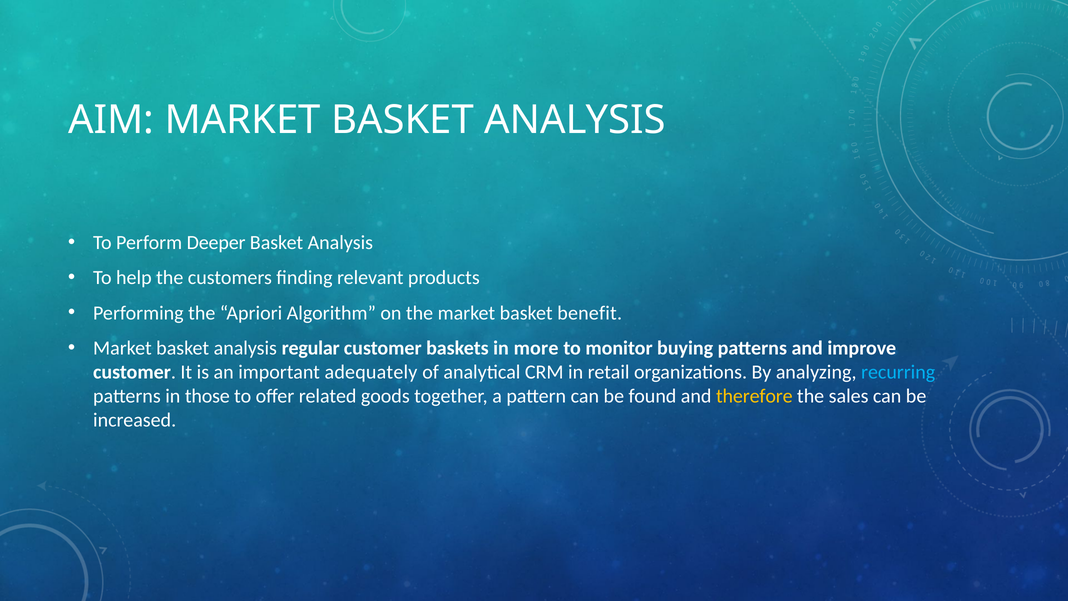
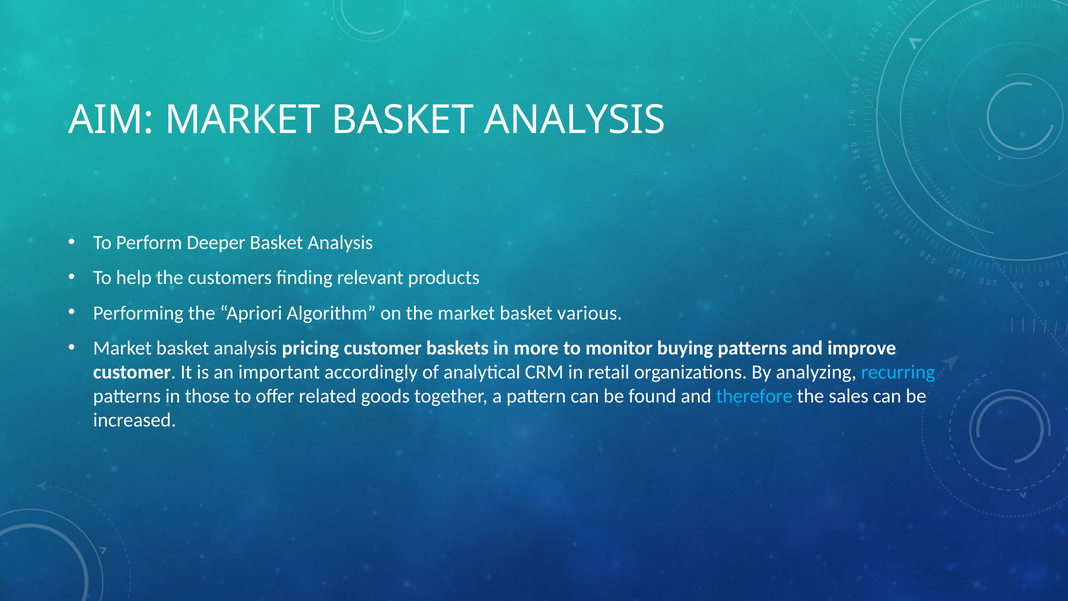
benefit: benefit -> various
regular: regular -> pricing
adequately: adequately -> accordingly
therefore colour: yellow -> light blue
